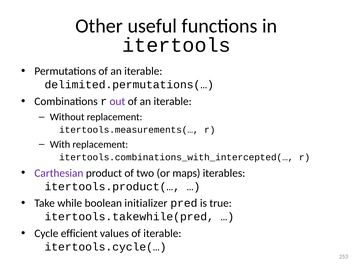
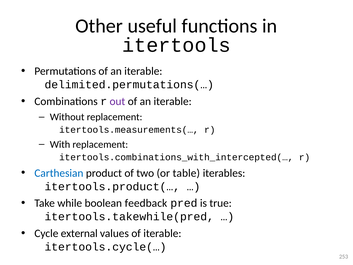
Carthesian colour: purple -> blue
maps: maps -> table
initializer: initializer -> feedback
efficient: efficient -> external
